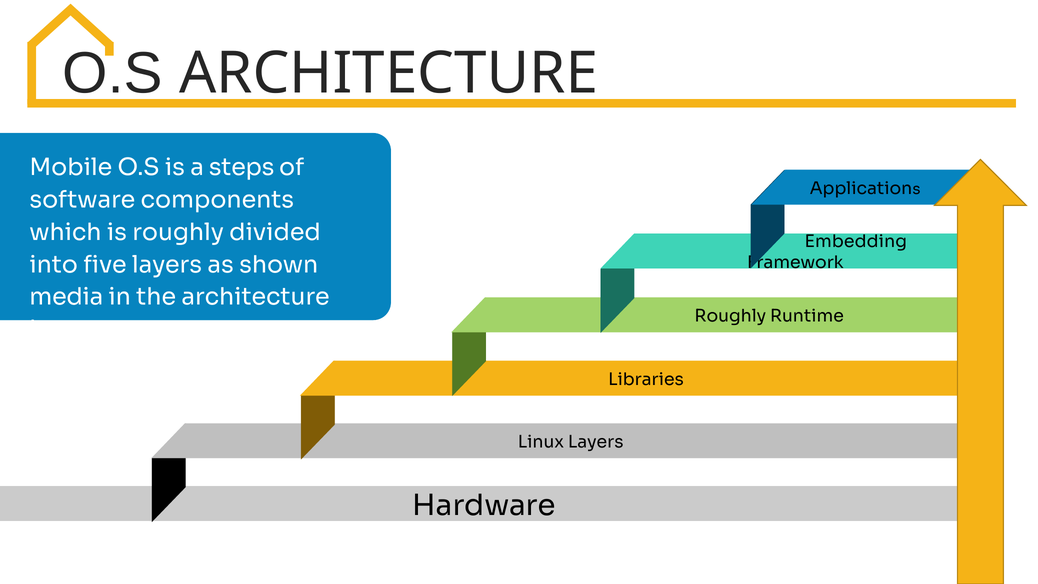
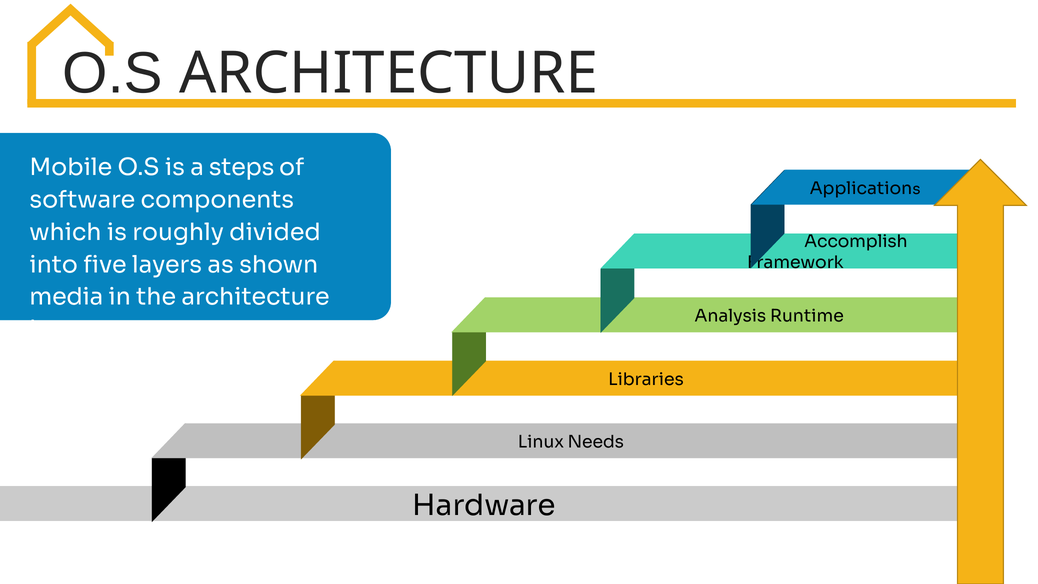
Embedding: Embedding -> Accomplish
Roughly at (730, 316): Roughly -> Analysis
Linux Layers: Layers -> Needs
